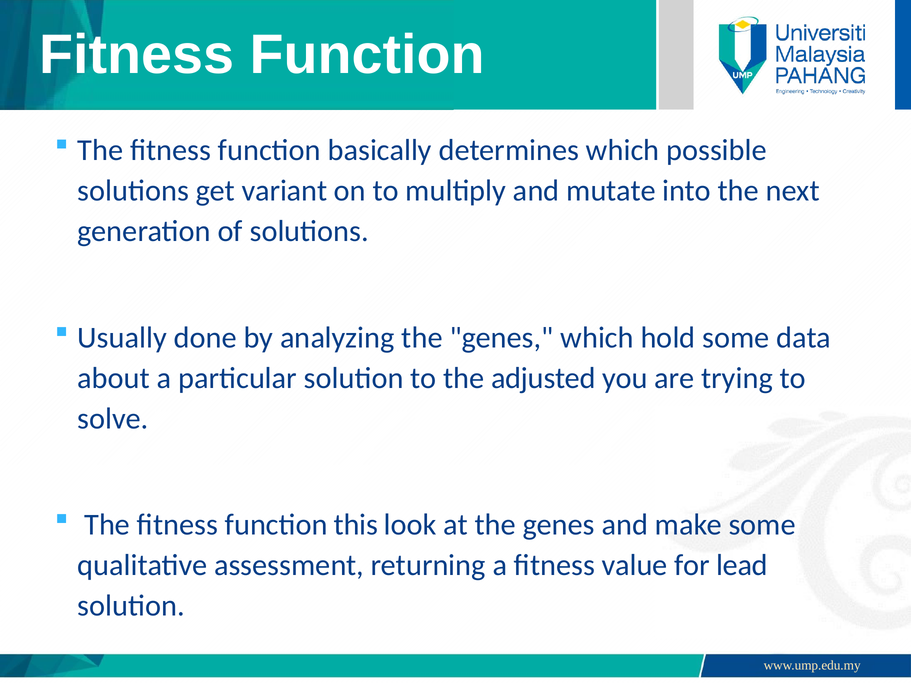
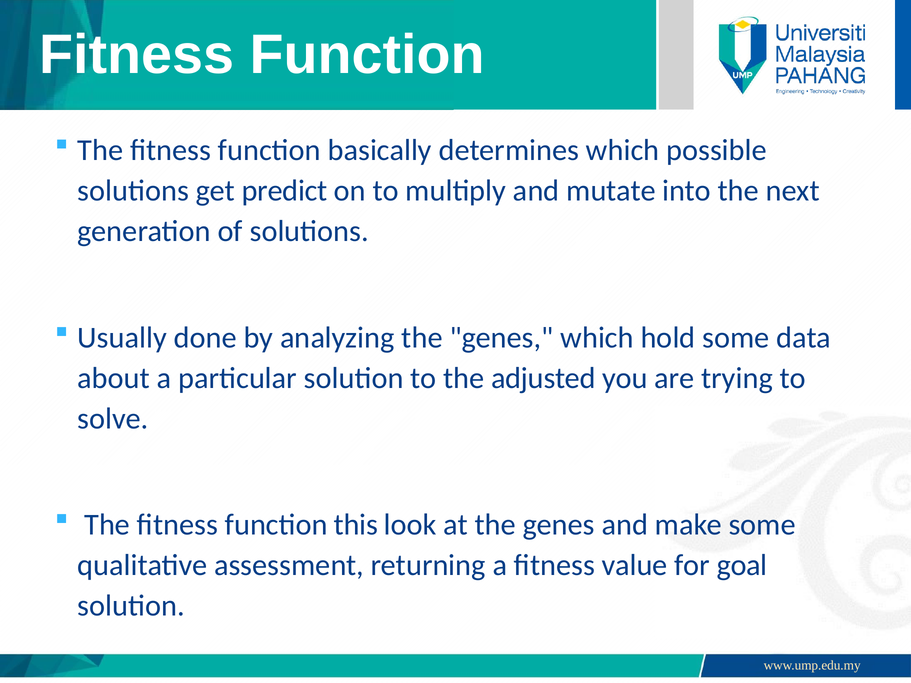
variant: variant -> predict
lead: lead -> goal
